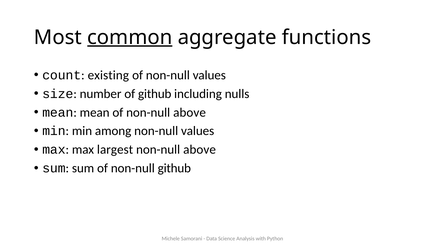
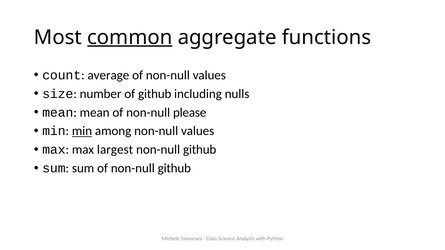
existing: existing -> average
of non-null above: above -> please
min at (82, 131) underline: none -> present
above at (200, 150): above -> github
